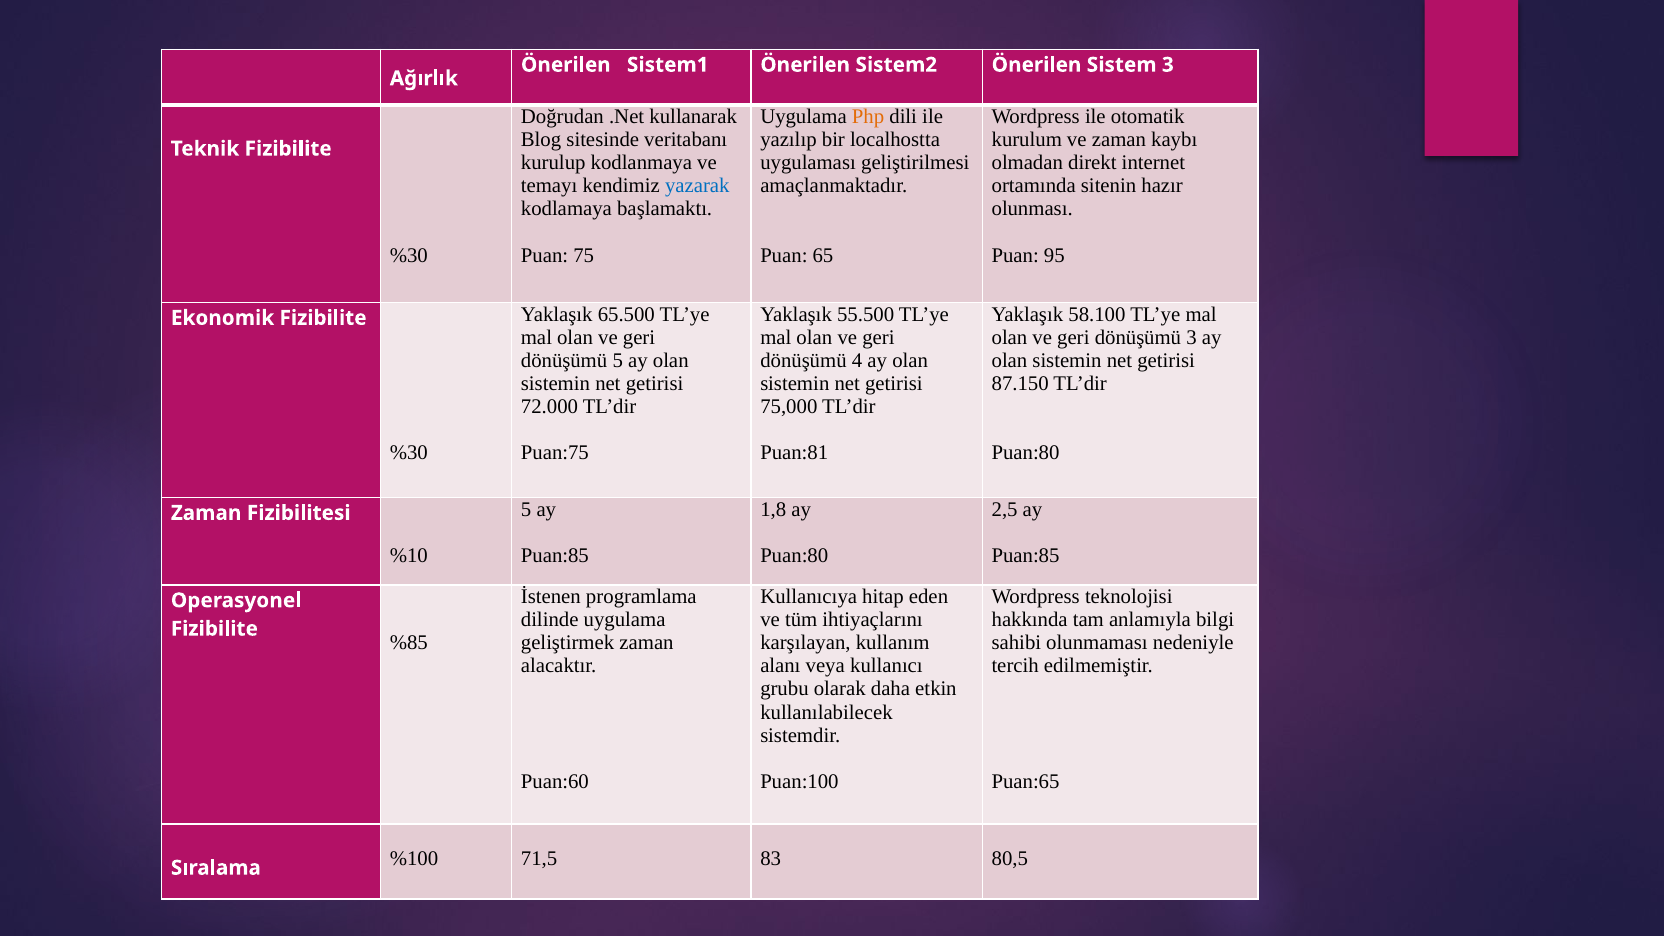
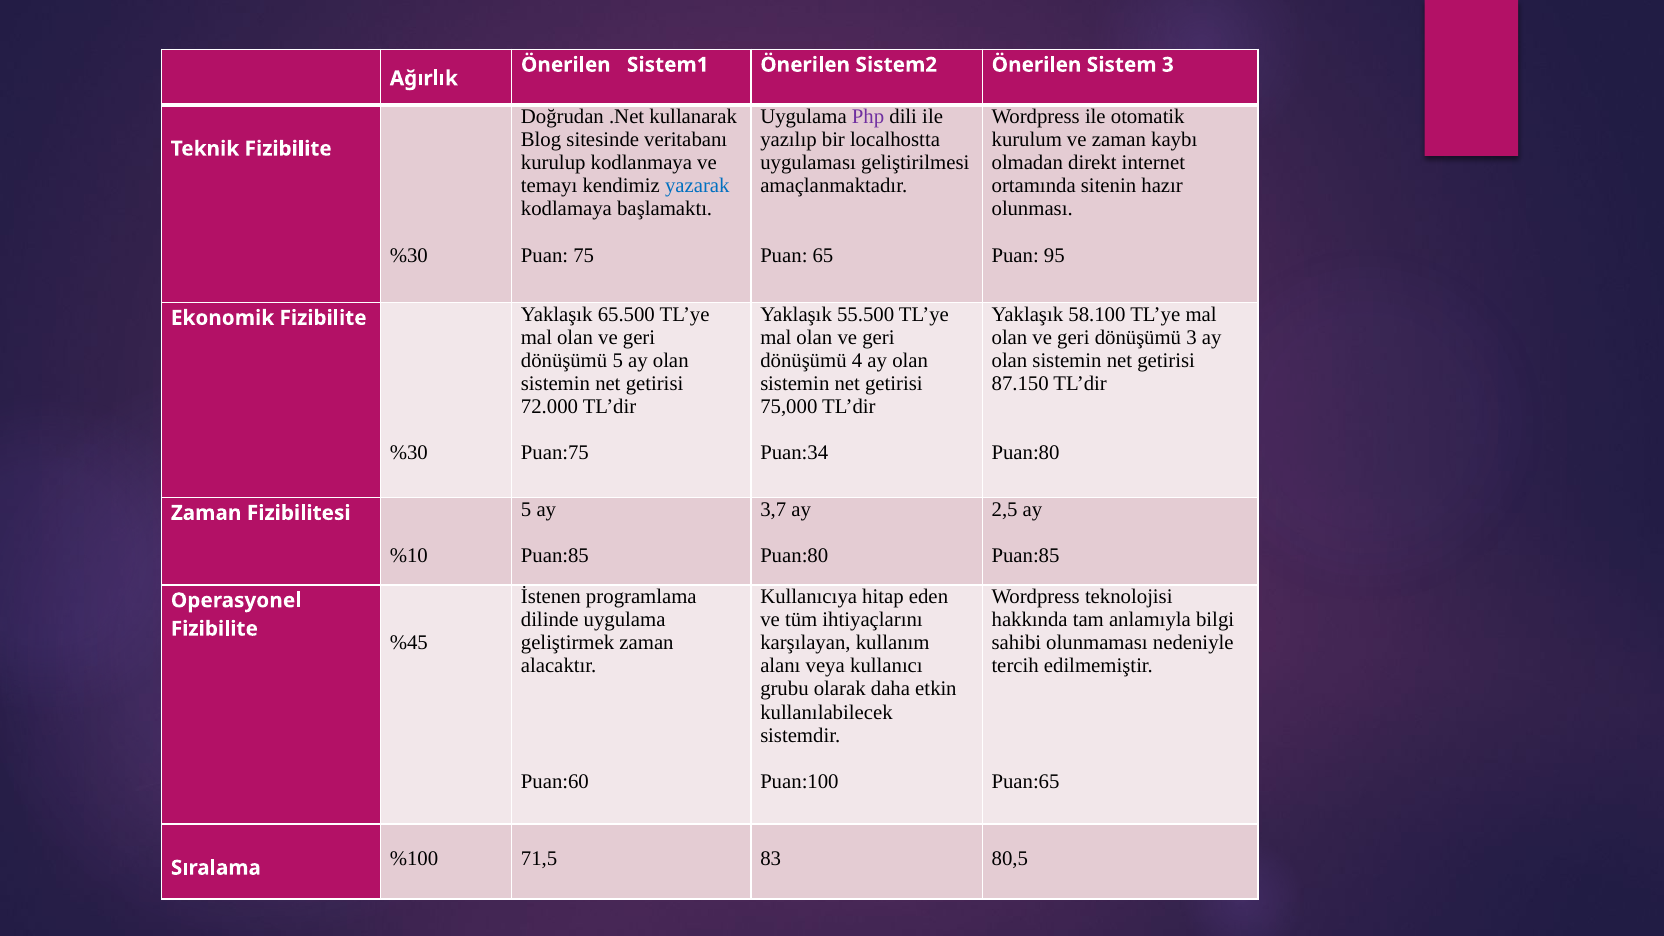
Php colour: orange -> purple
Puan:81: Puan:81 -> Puan:34
1,8: 1,8 -> 3,7
%85: %85 -> %45
